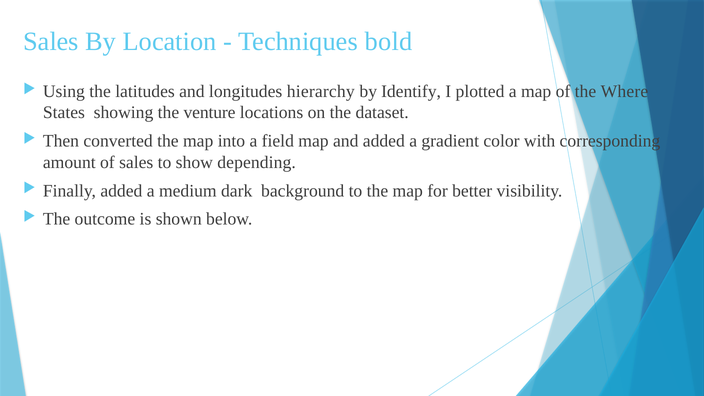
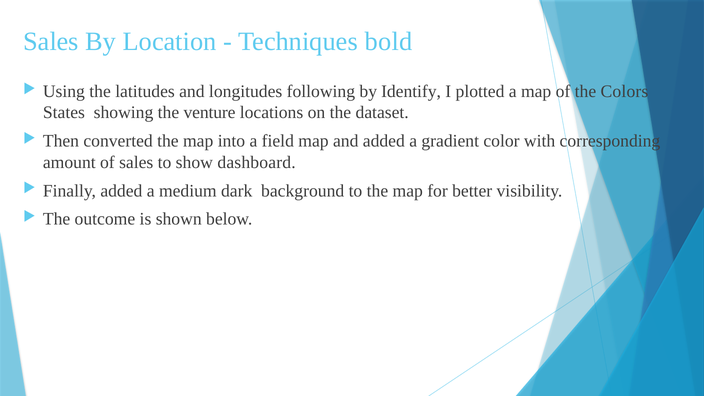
hierarchy: hierarchy -> following
Where: Where -> Colors
depending: depending -> dashboard
